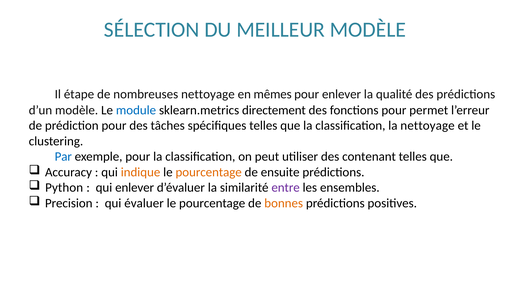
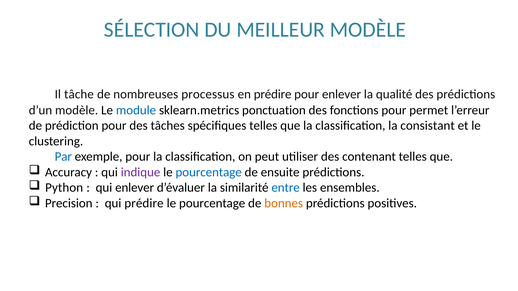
étape: étape -> tâche
nombreuses nettoyage: nettoyage -> processus
en mêmes: mêmes -> prédire
directement: directement -> ponctuation
la nettoyage: nettoyage -> consistant
indique colour: orange -> purple
pourcentage at (209, 172) colour: orange -> blue
entre colour: purple -> blue
qui évaluer: évaluer -> prédire
